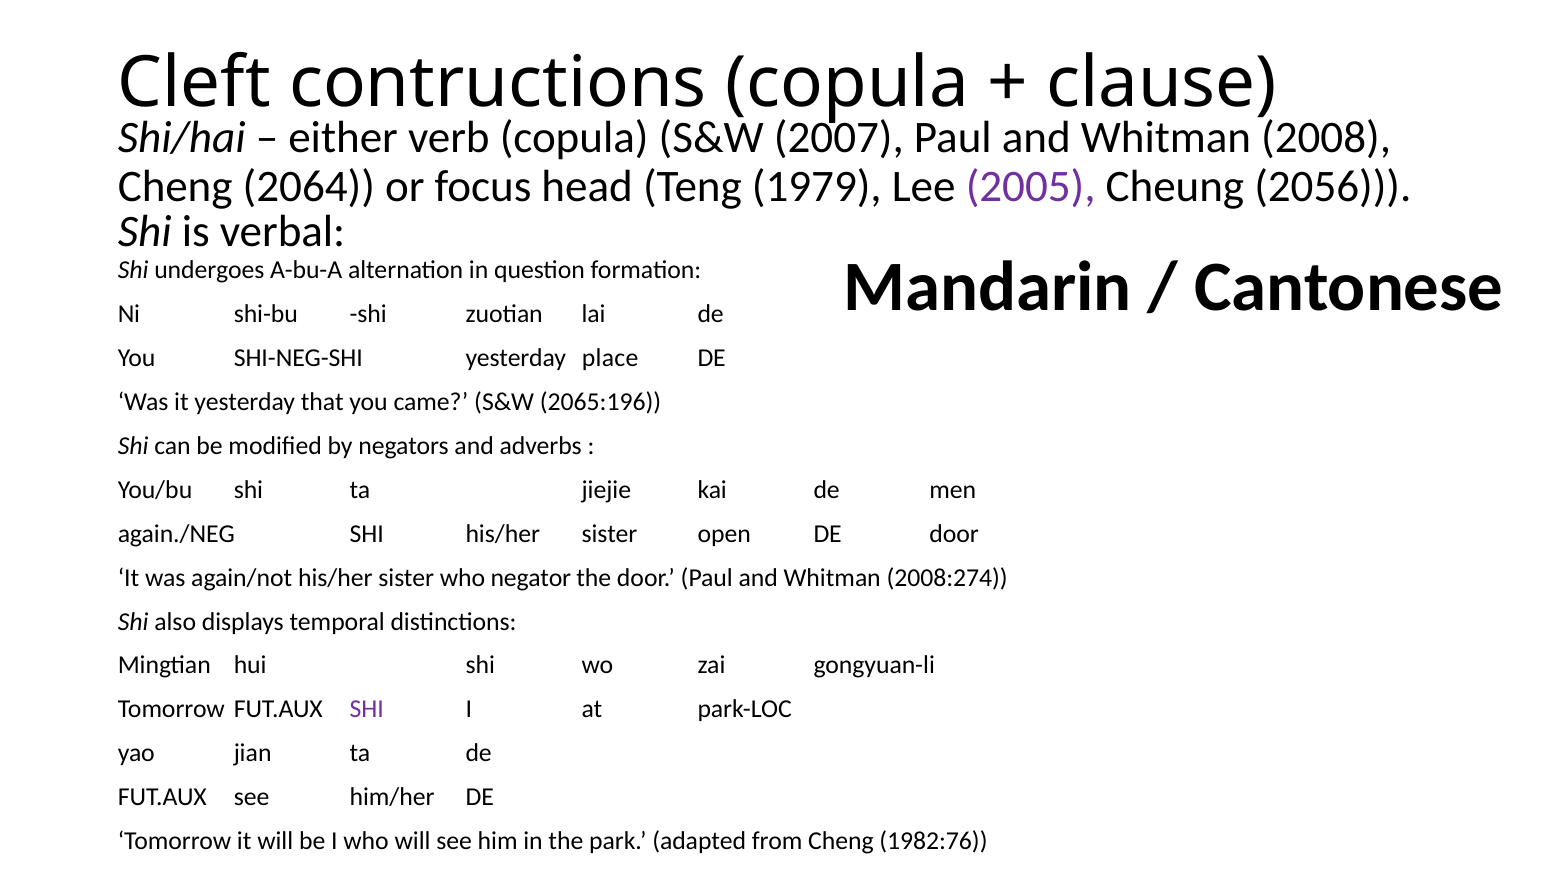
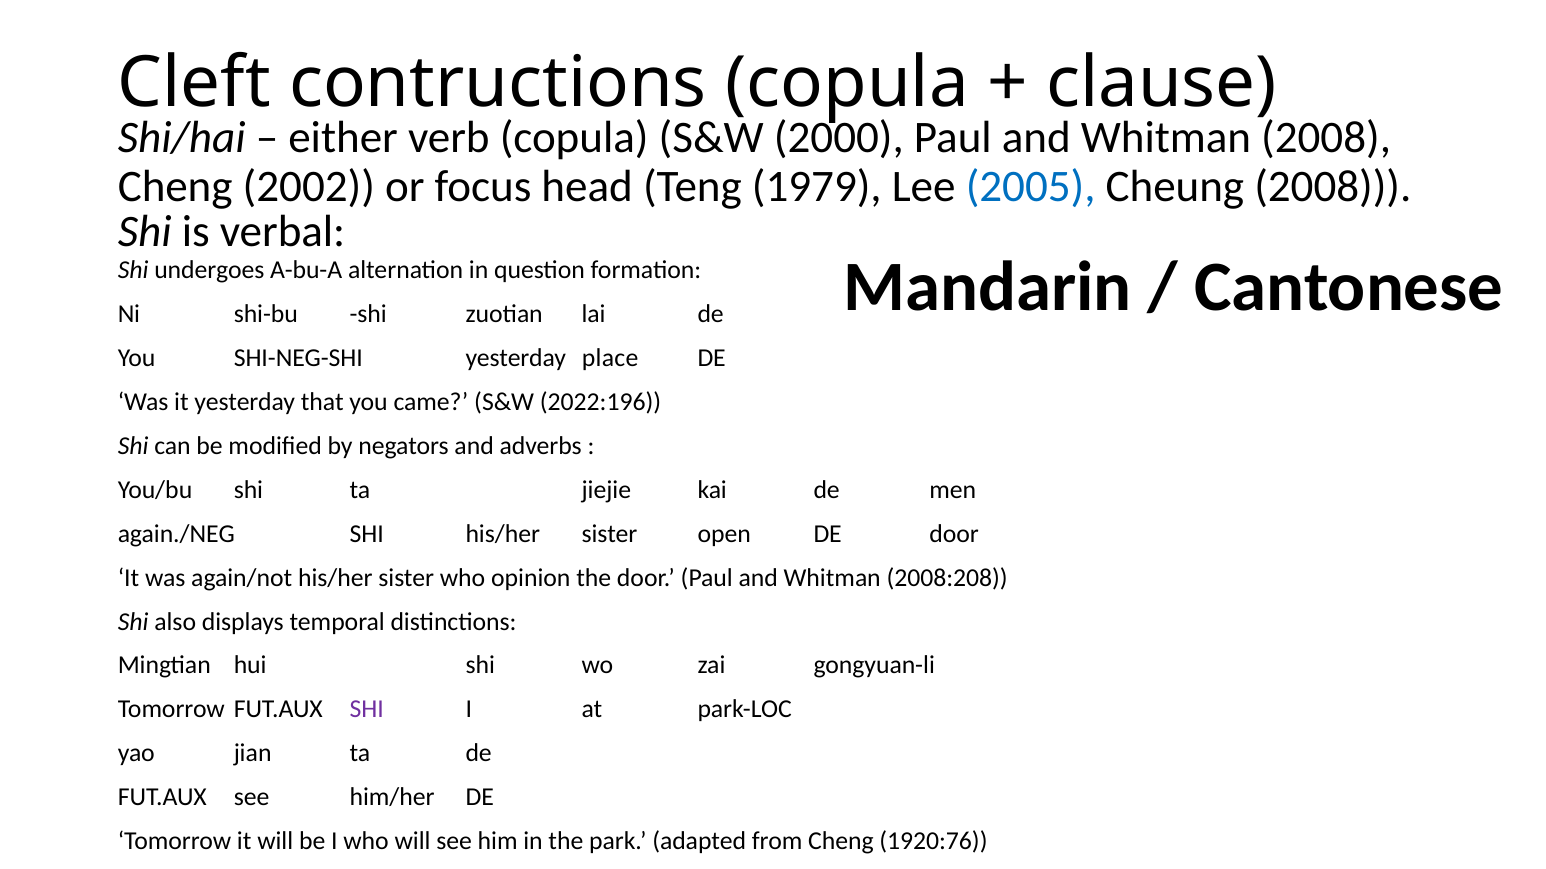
2007: 2007 -> 2000
2064: 2064 -> 2002
2005 colour: purple -> blue
Cheung 2056: 2056 -> 2008
2065:196: 2065:196 -> 2022:196
negator: negator -> opinion
2008:274: 2008:274 -> 2008:208
1982:76: 1982:76 -> 1920:76
